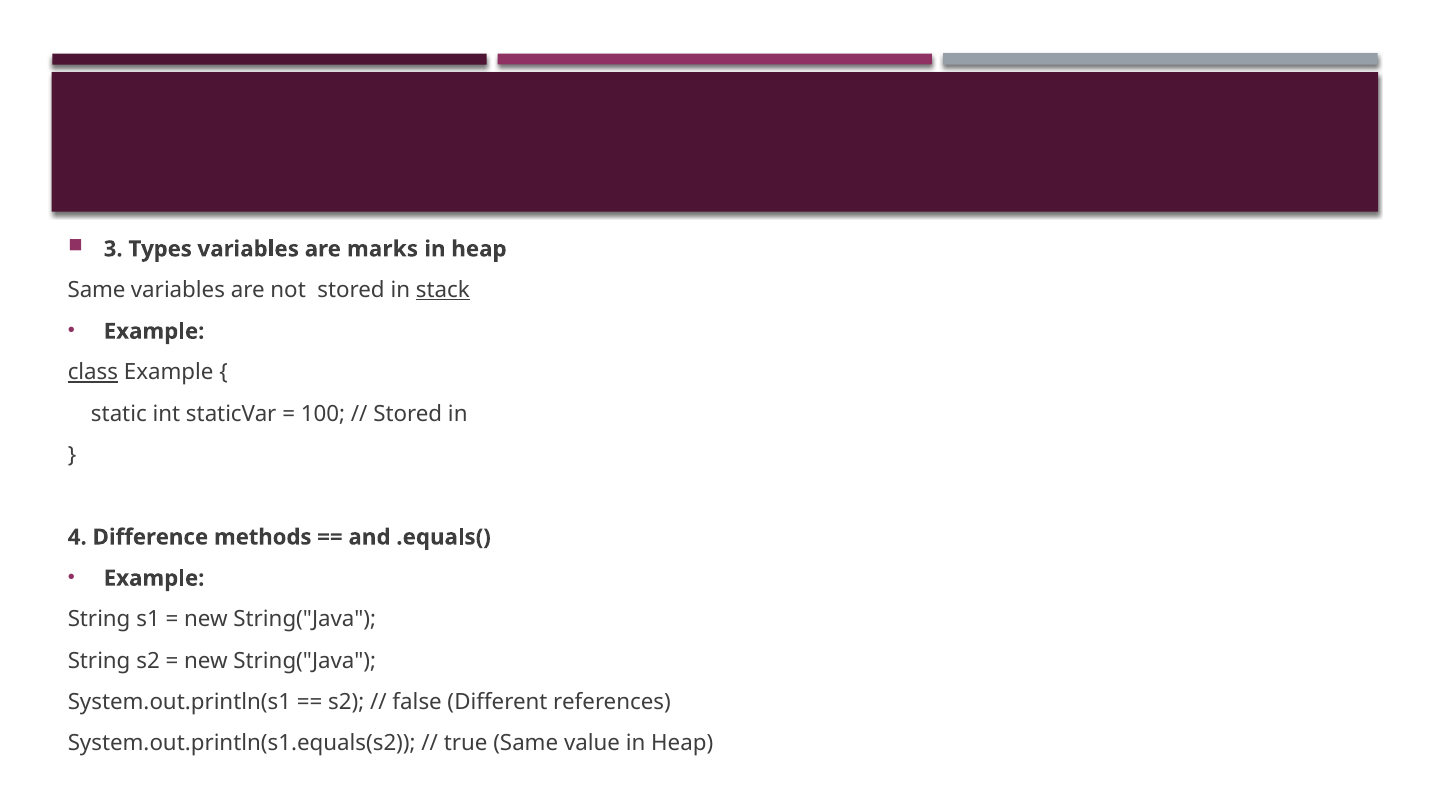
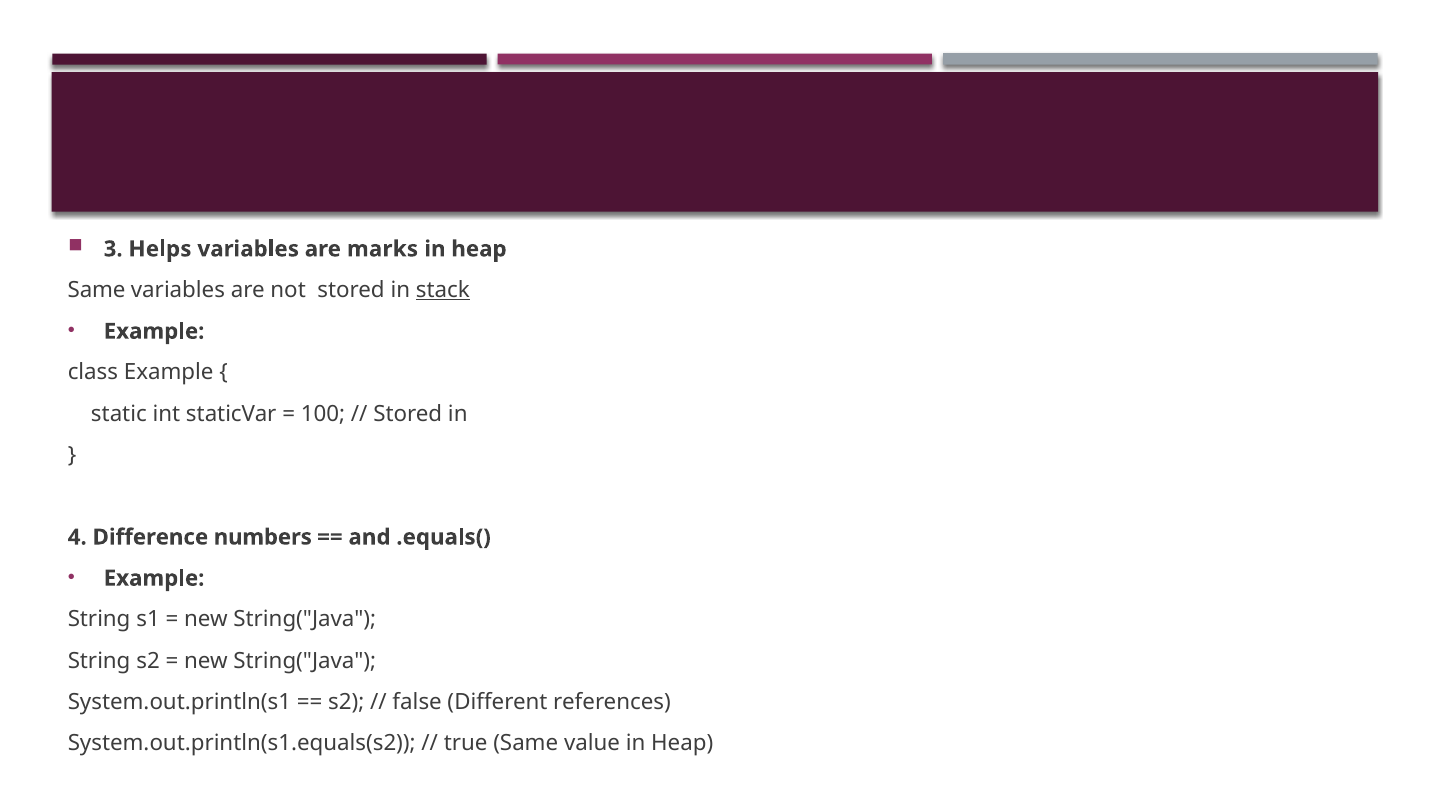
Types: Types -> Helps
class underline: present -> none
methods: methods -> numbers
